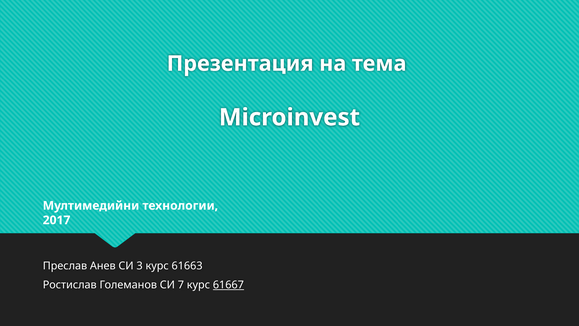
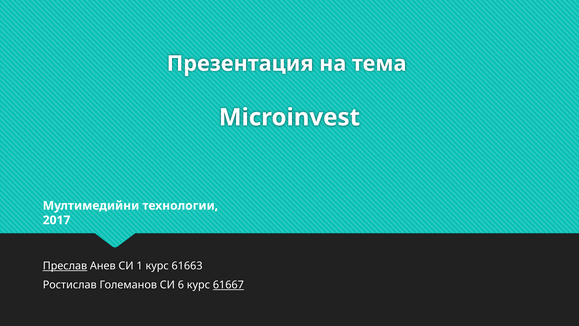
Преслав underline: none -> present
3: 3 -> 1
7: 7 -> 6
